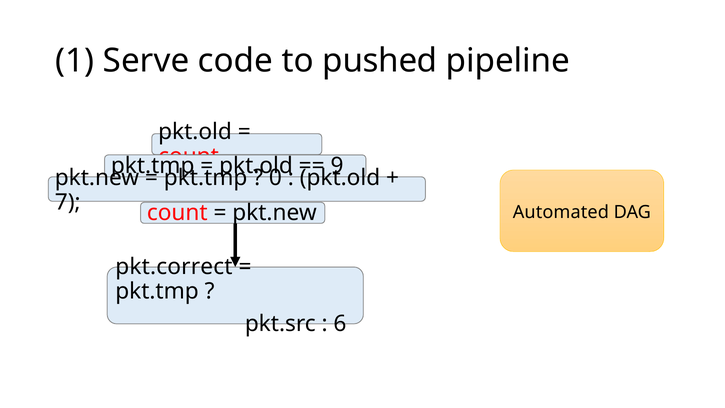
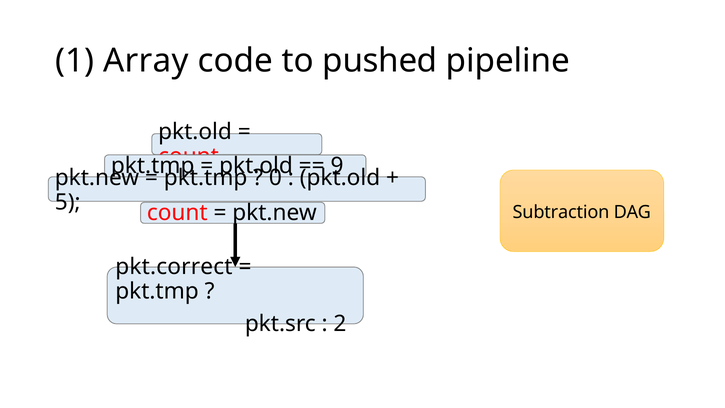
Serve: Serve -> Array
7: 7 -> 5
Automated: Automated -> Subtraction
6: 6 -> 2
